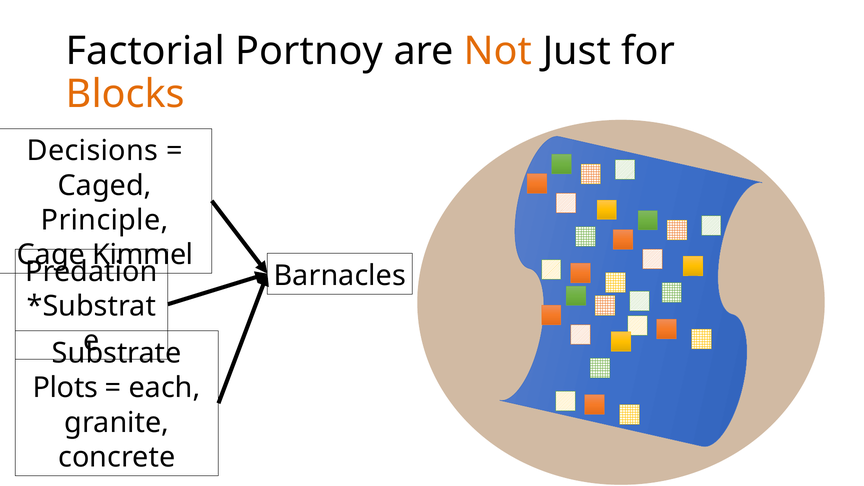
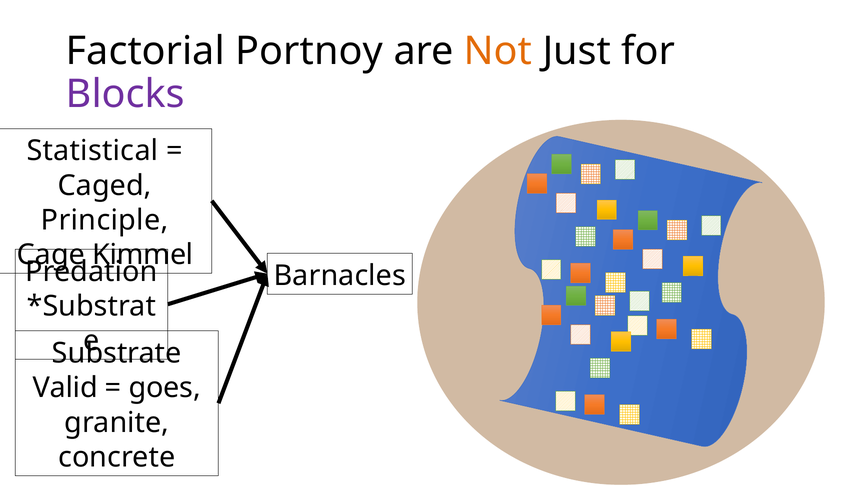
Blocks colour: orange -> purple
Decisions: Decisions -> Statistical
Plots: Plots -> Valid
each: each -> goes
